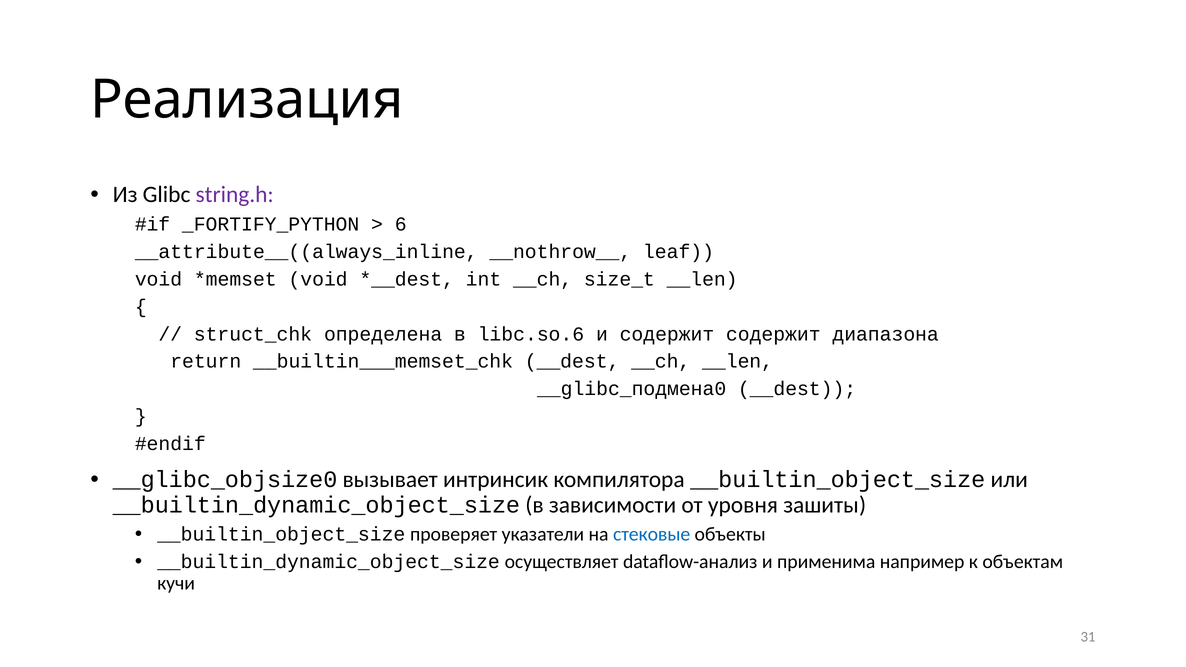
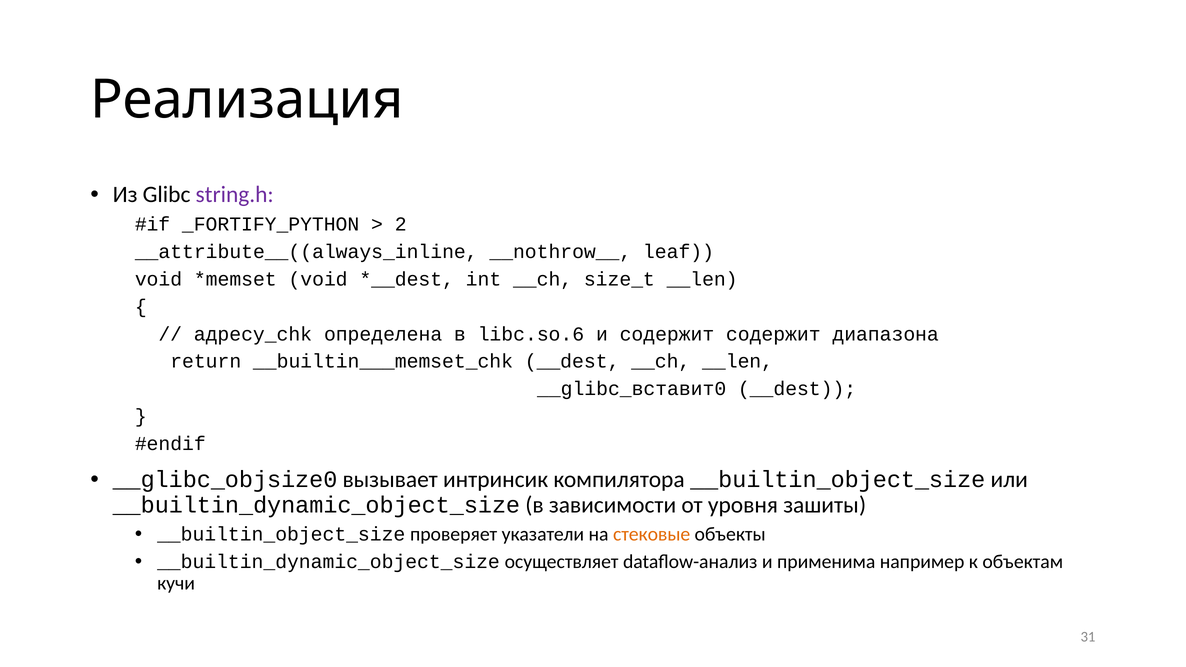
6: 6 -> 2
struct_chk: struct_chk -> адресу_chk
__glibc_подмена0: __glibc_подмена0 -> __glibc_вставит0
стековые colour: blue -> orange
